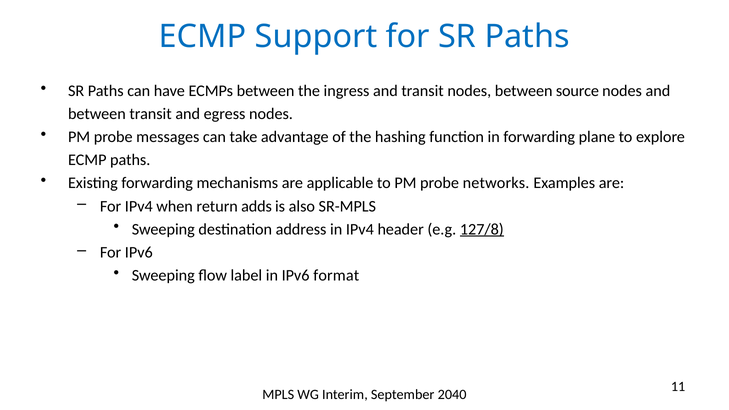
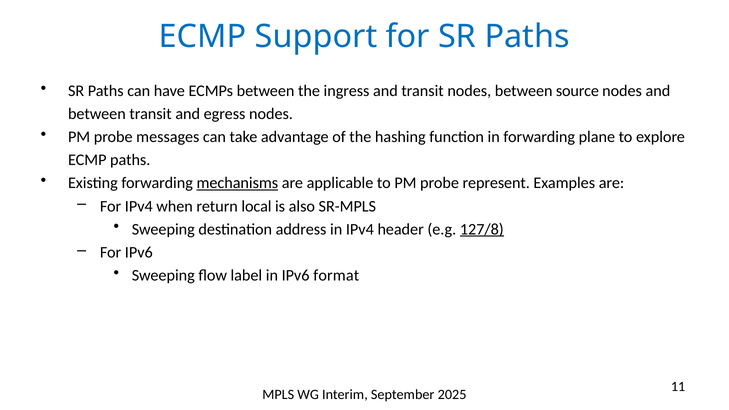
mechanisms underline: none -> present
networks: networks -> represent
adds: adds -> local
2040: 2040 -> 2025
